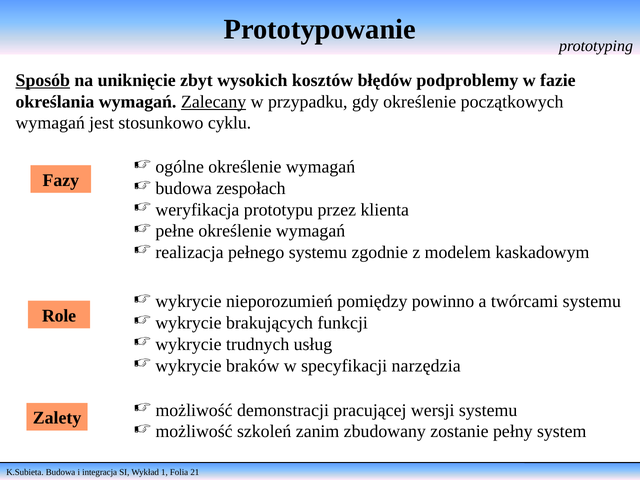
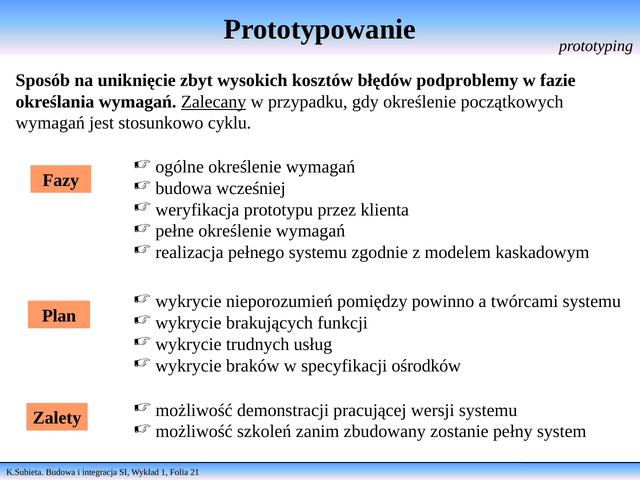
Sposób underline: present -> none
zespołach: zespołach -> wcześniej
Role: Role -> Plan
narzędzia: narzędzia -> ośrodków
